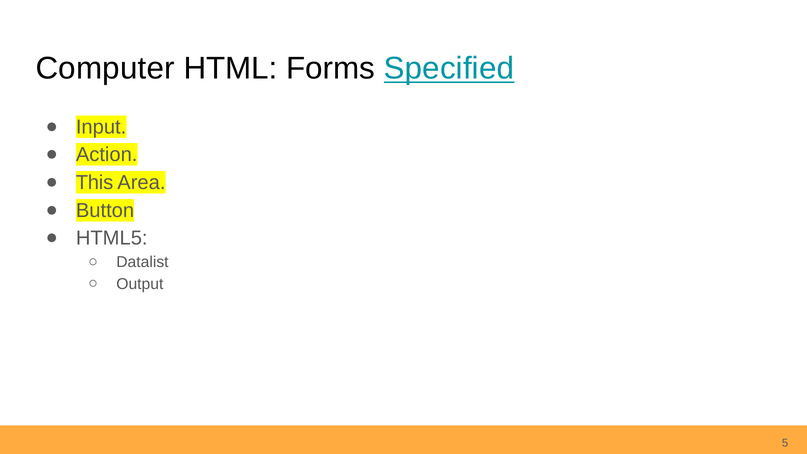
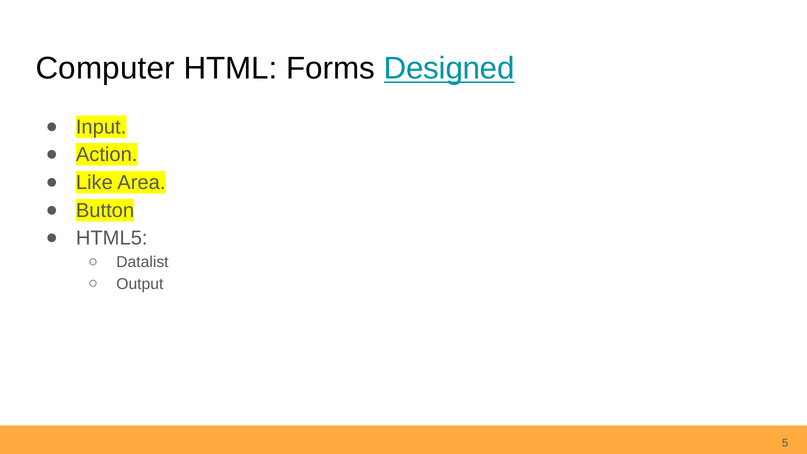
Specified: Specified -> Designed
This: This -> Like
